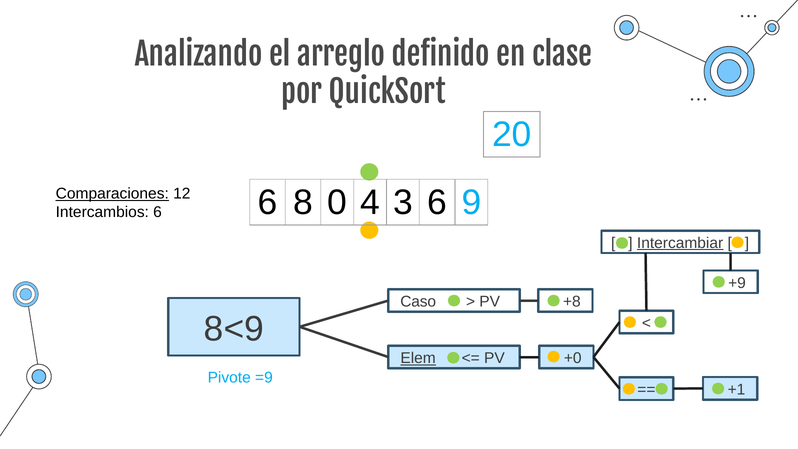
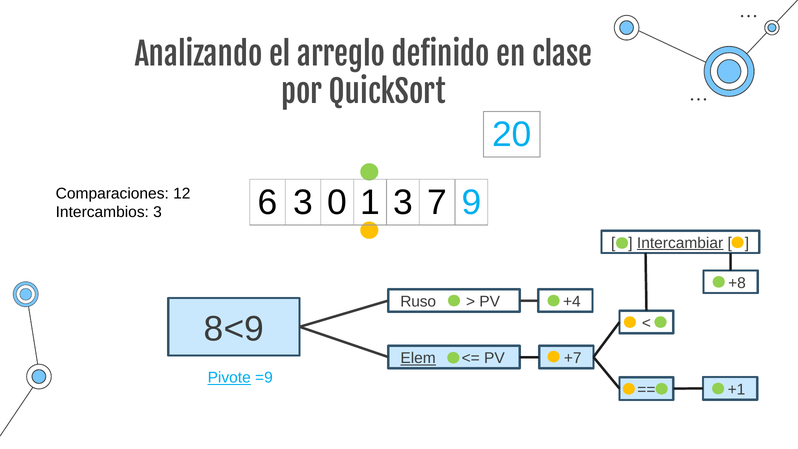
6 8: 8 -> 3
4: 4 -> 1
3 6: 6 -> 7
Comparaciones underline: present -> none
Intercambios 6: 6 -> 3
+9: +9 -> +8
Caso: Caso -> Ruso
+8: +8 -> +4
+0: +0 -> +7
Pivote underline: none -> present
